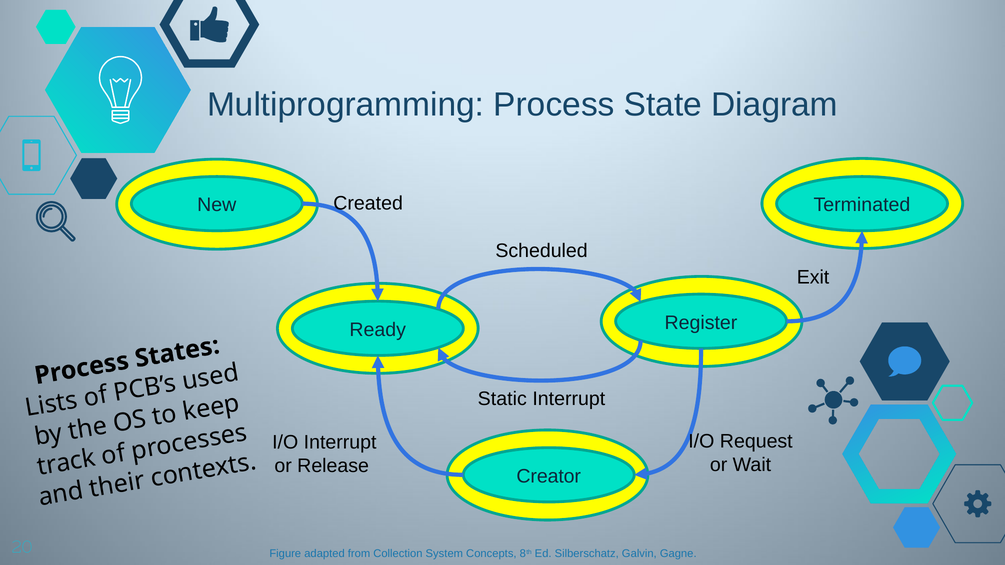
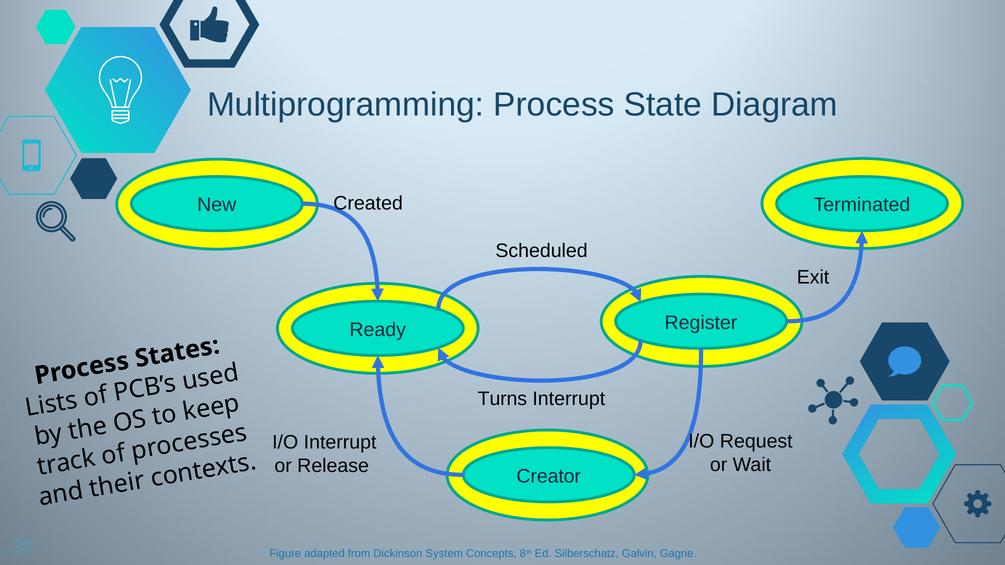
Static: Static -> Turns
Collection: Collection -> Dickinson
